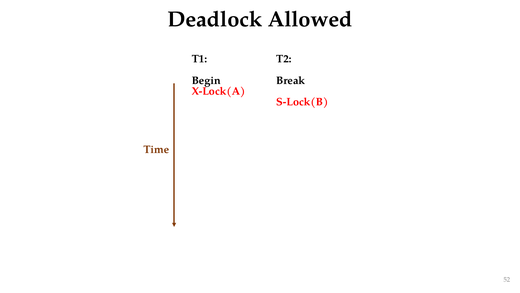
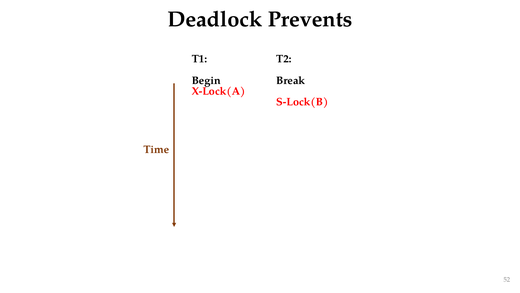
Allowed: Allowed -> Prevents
